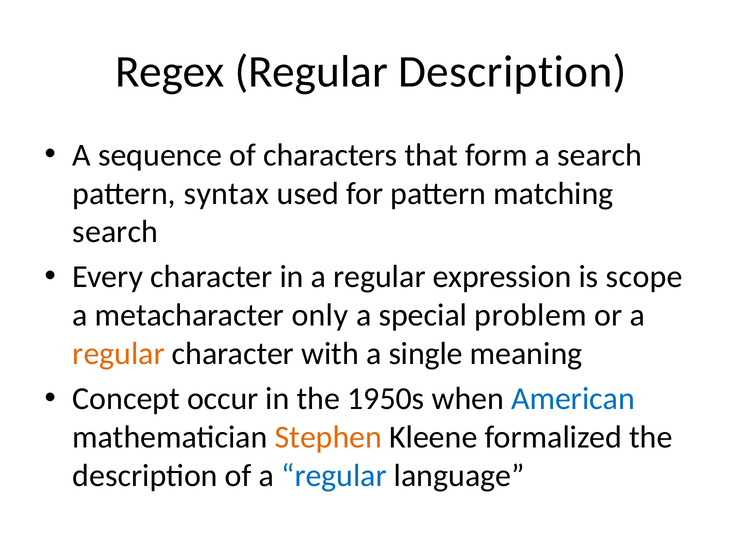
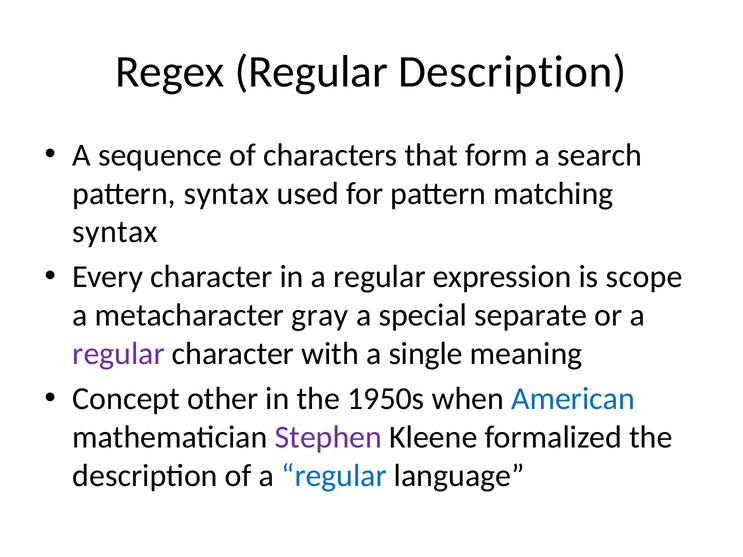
search at (115, 232): search -> syntax
only: only -> gray
problem: problem -> separate
regular at (119, 354) colour: orange -> purple
occur: occur -> other
Stephen colour: orange -> purple
